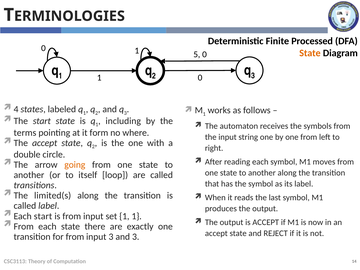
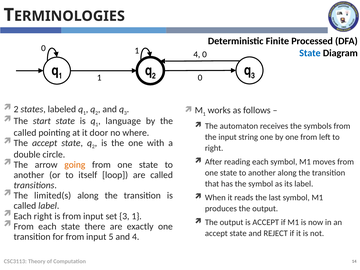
State at (310, 53) colour: orange -> blue
5 at (197, 54): 5 -> 4
4 at (16, 109): 4 -> 2
including: including -> language
terms at (25, 133): terms -> called
form: form -> door
Each start: start -> right
set 1: 1 -> 3
input 3: 3 -> 5
and 3: 3 -> 4
